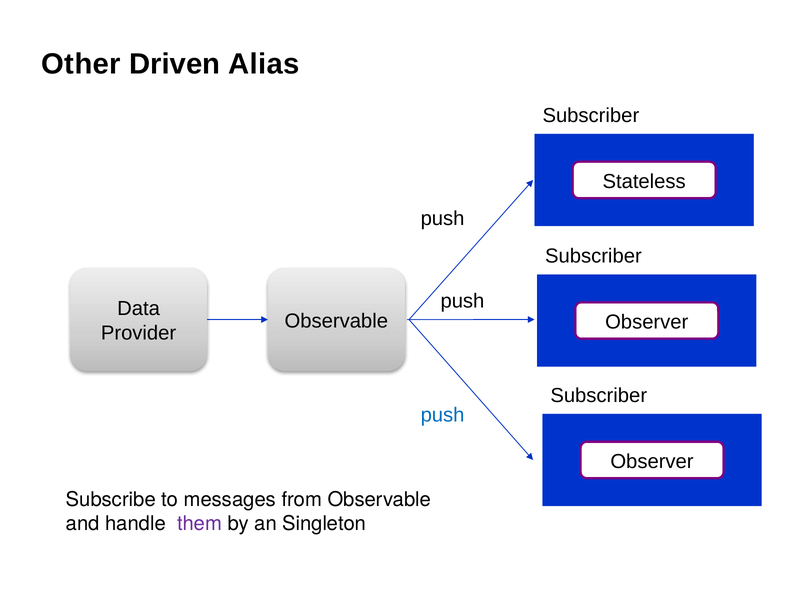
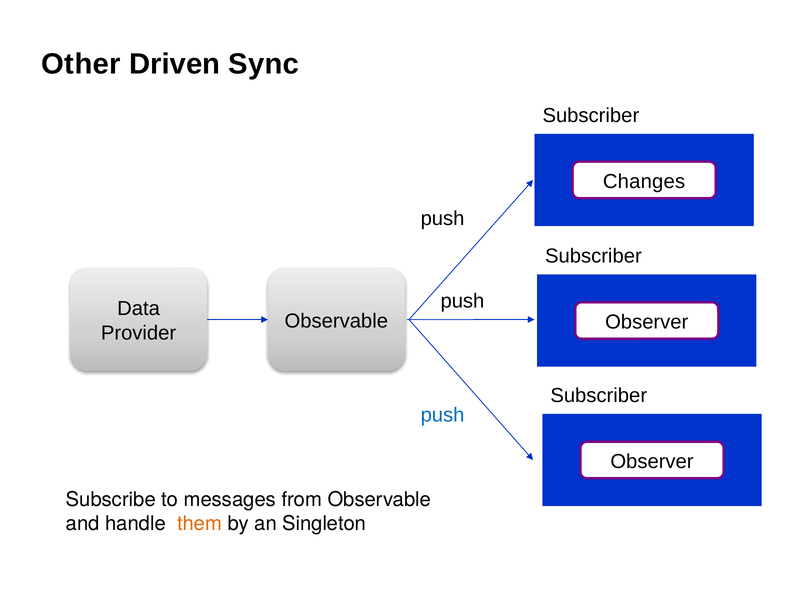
Alias: Alias -> Sync
Stateless: Stateless -> Changes
them colour: purple -> orange
